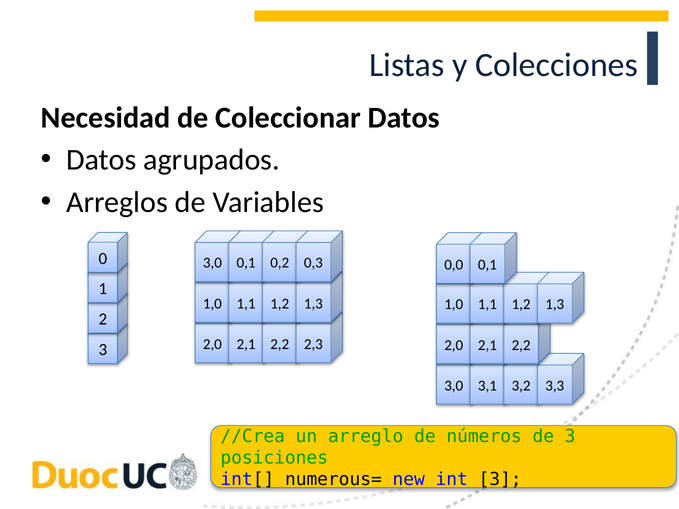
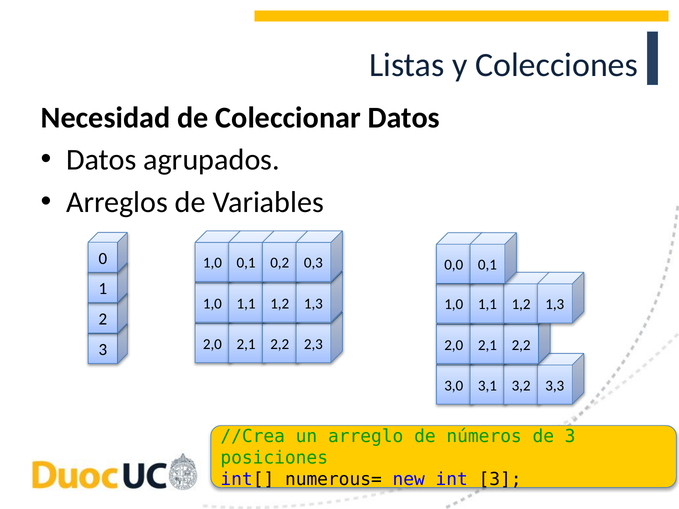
3,0 at (212, 263): 3,0 -> 1,0
